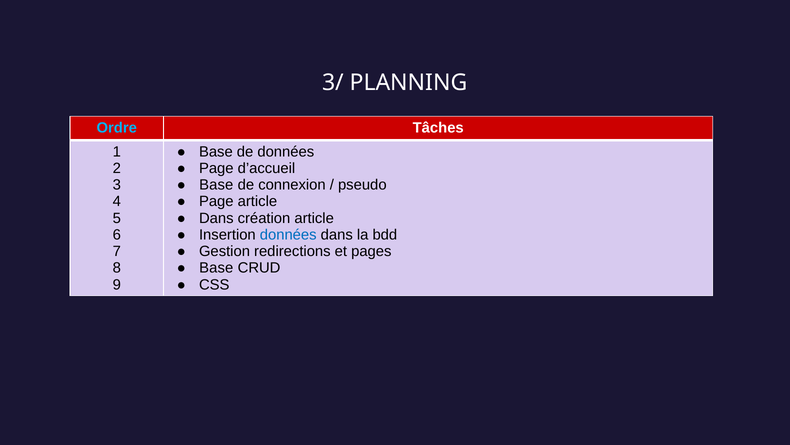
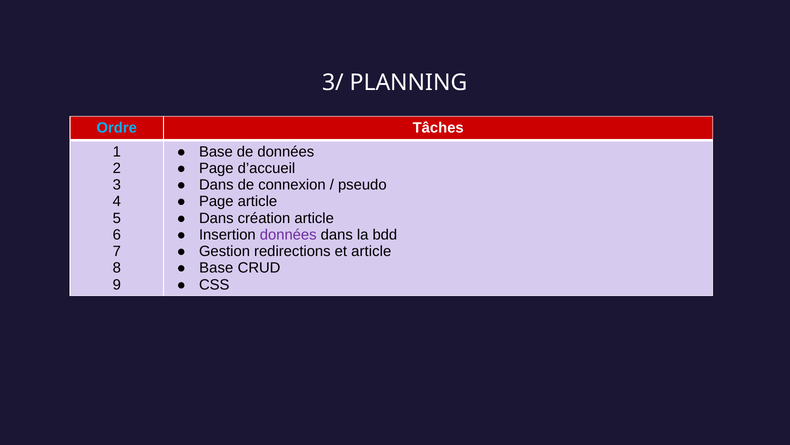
Base at (216, 185): Base -> Dans
données at (288, 234) colour: blue -> purple
et pages: pages -> article
